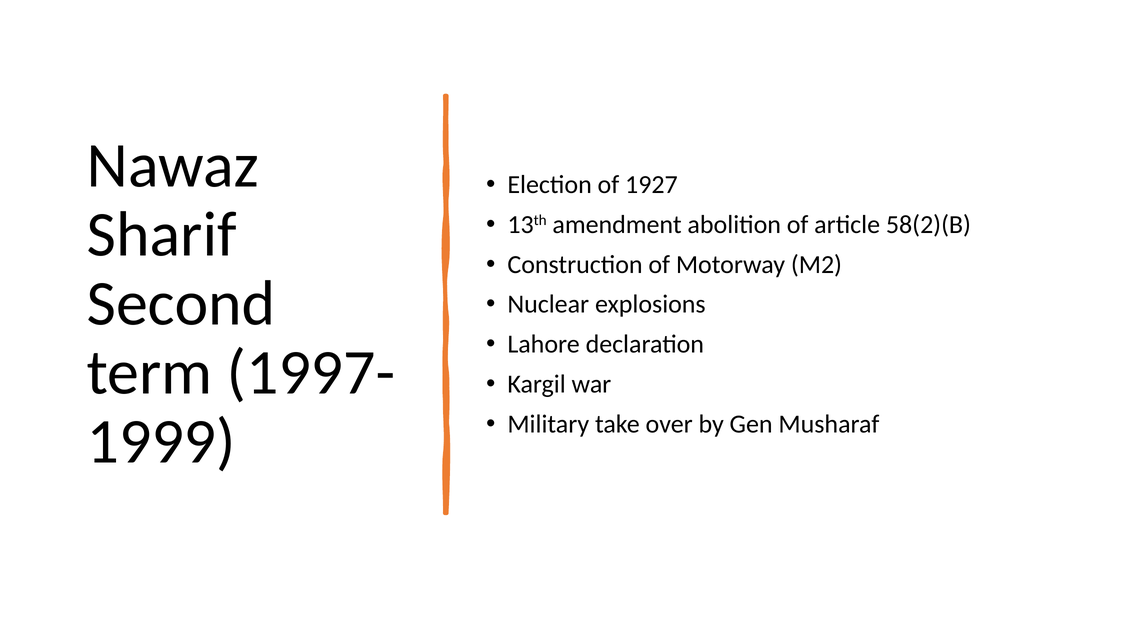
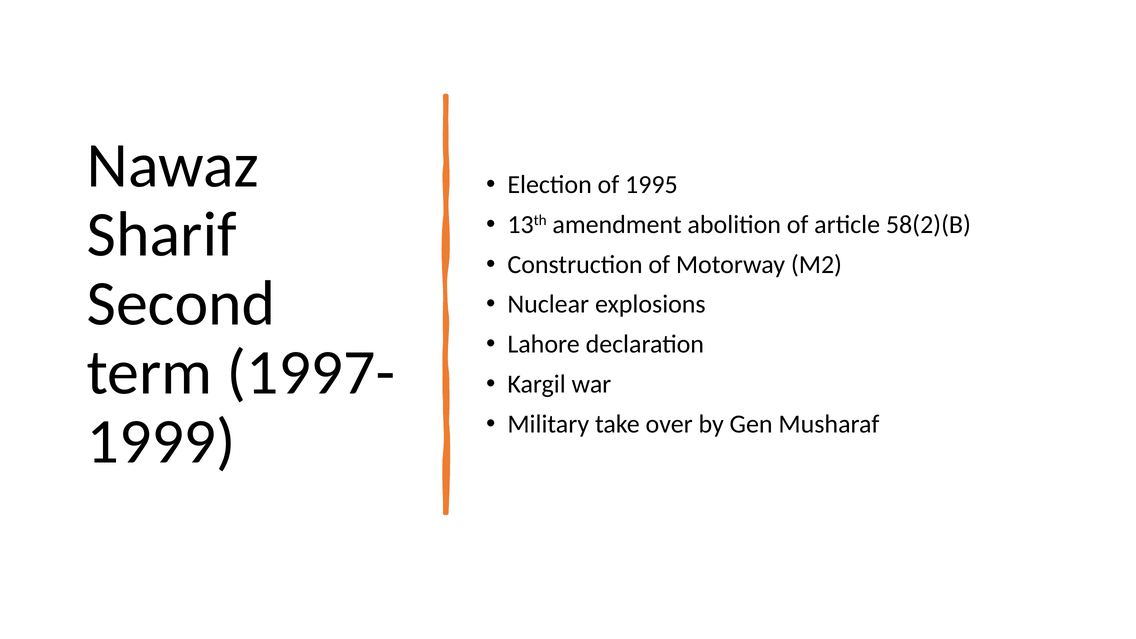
1927: 1927 -> 1995
